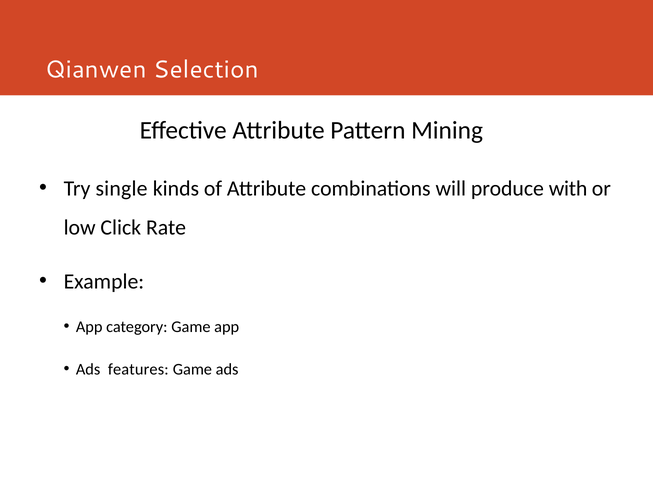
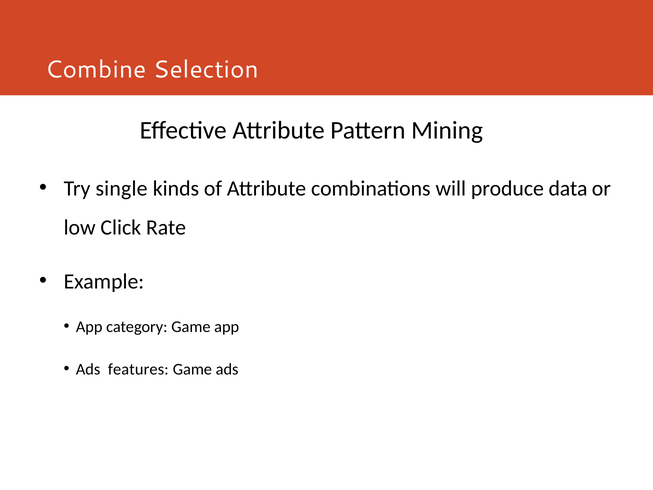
Qianwen: Qianwen -> Combine
with: with -> data
